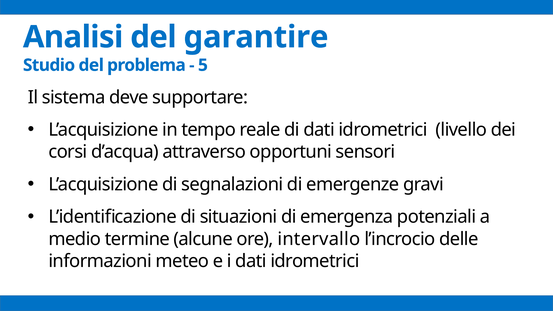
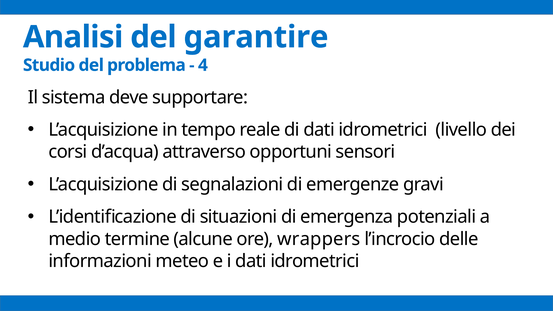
5: 5 -> 4
intervallo: intervallo -> wrappers
